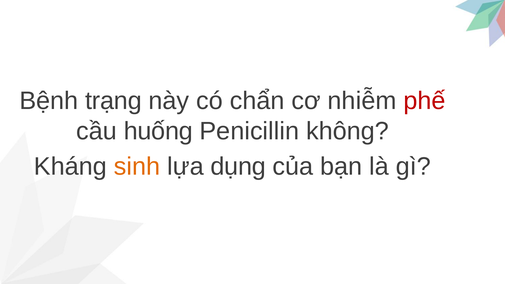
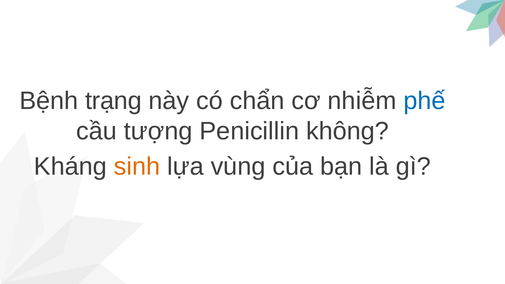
phế colour: red -> blue
huống: huống -> tượng
dụng: dụng -> vùng
